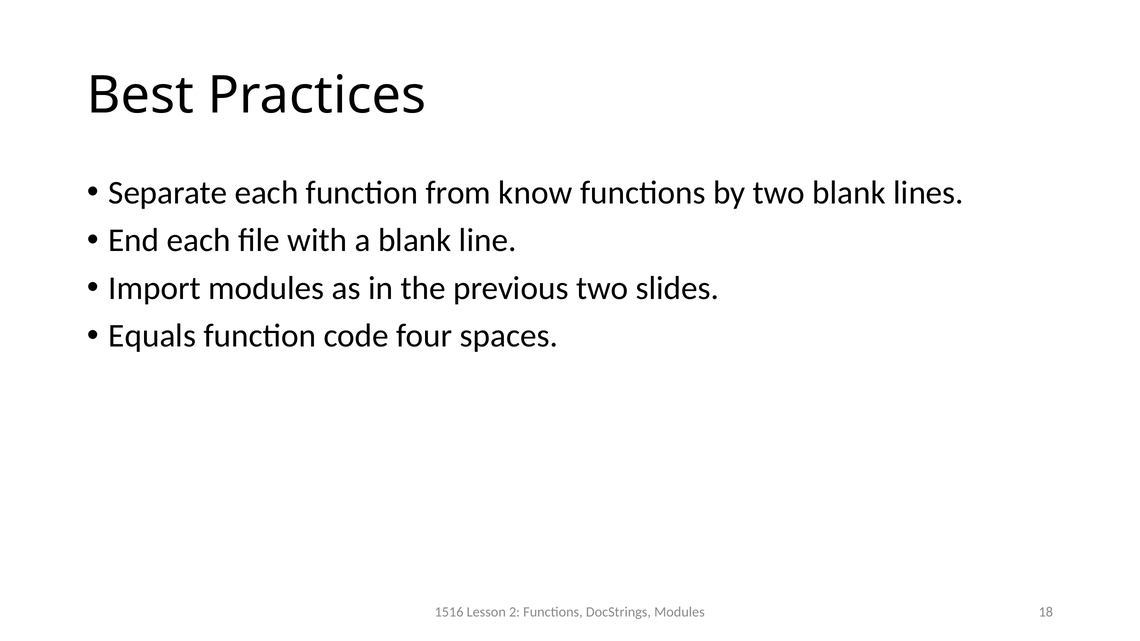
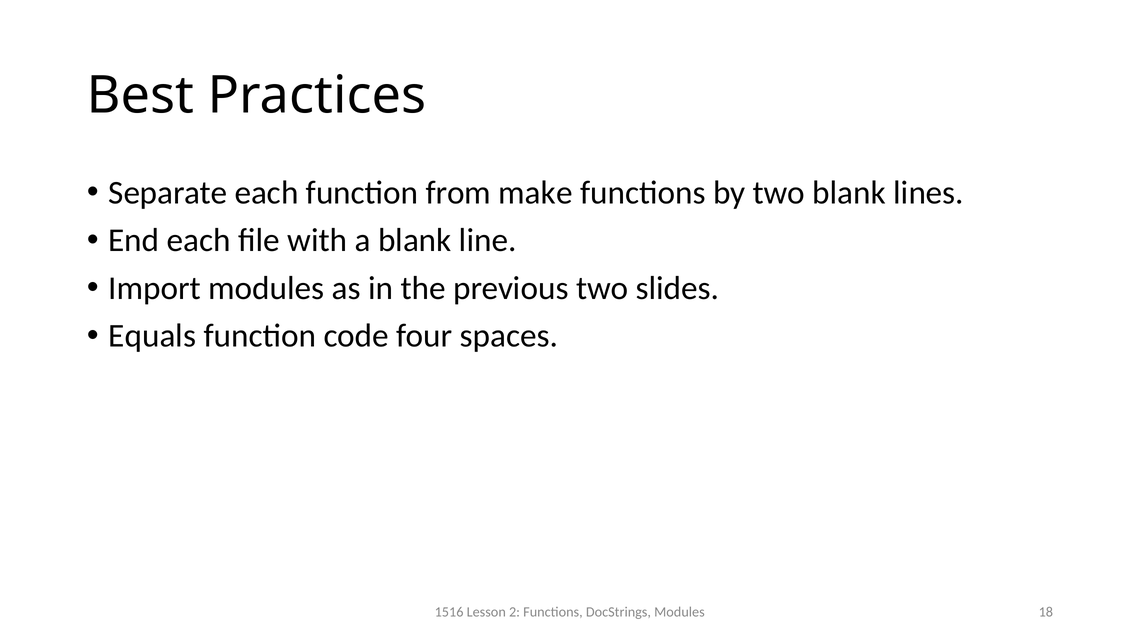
know: know -> make
